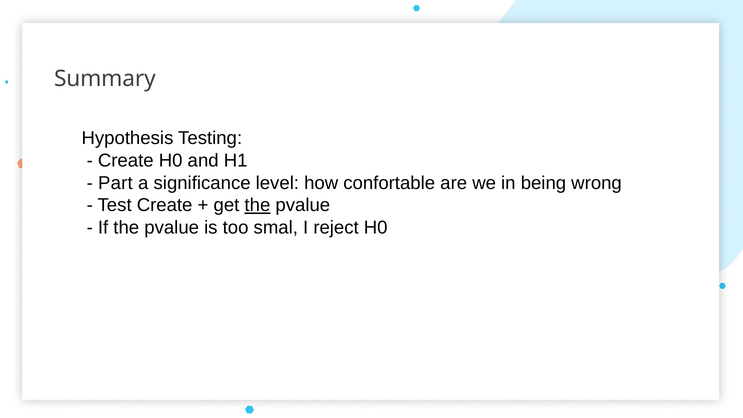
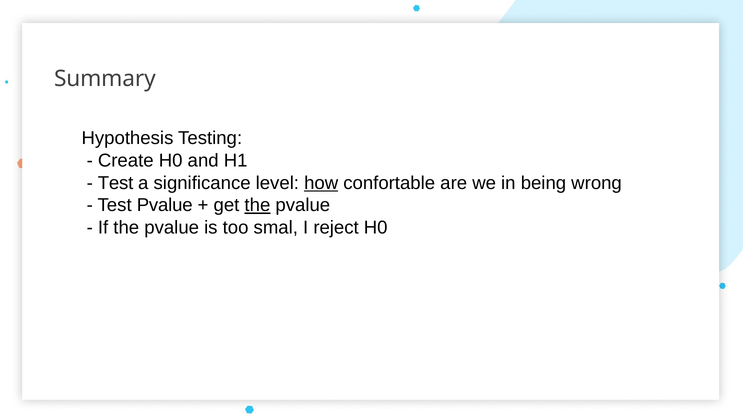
Part at (115, 183): Part -> Test
how underline: none -> present
Test Create: Create -> Pvalue
